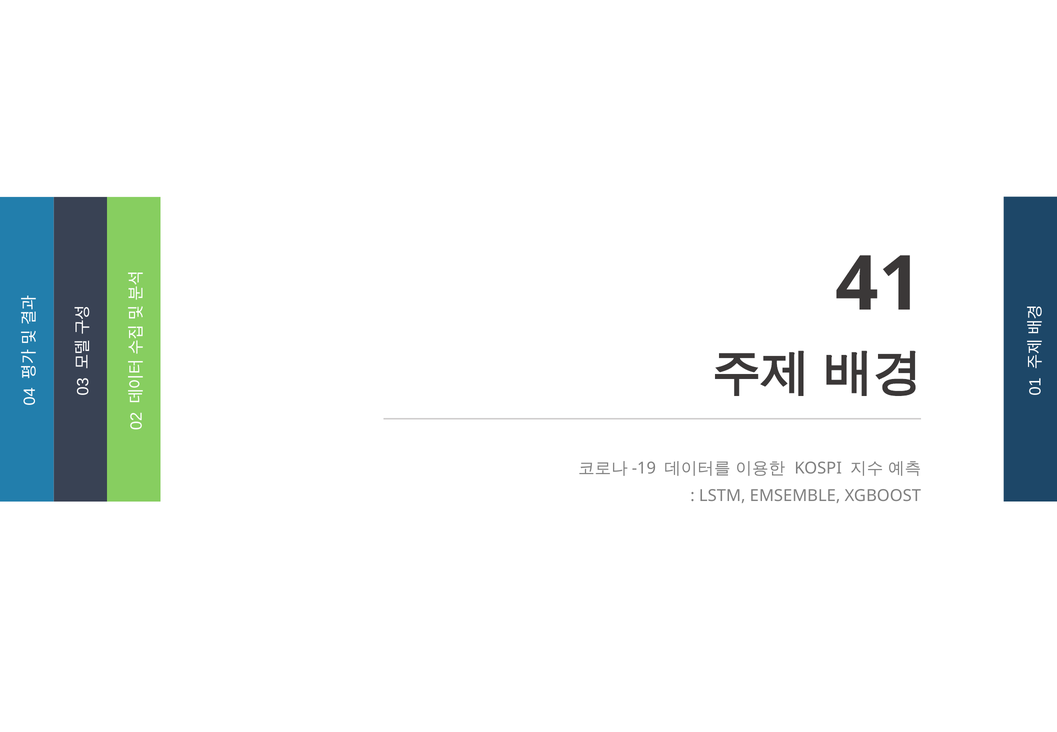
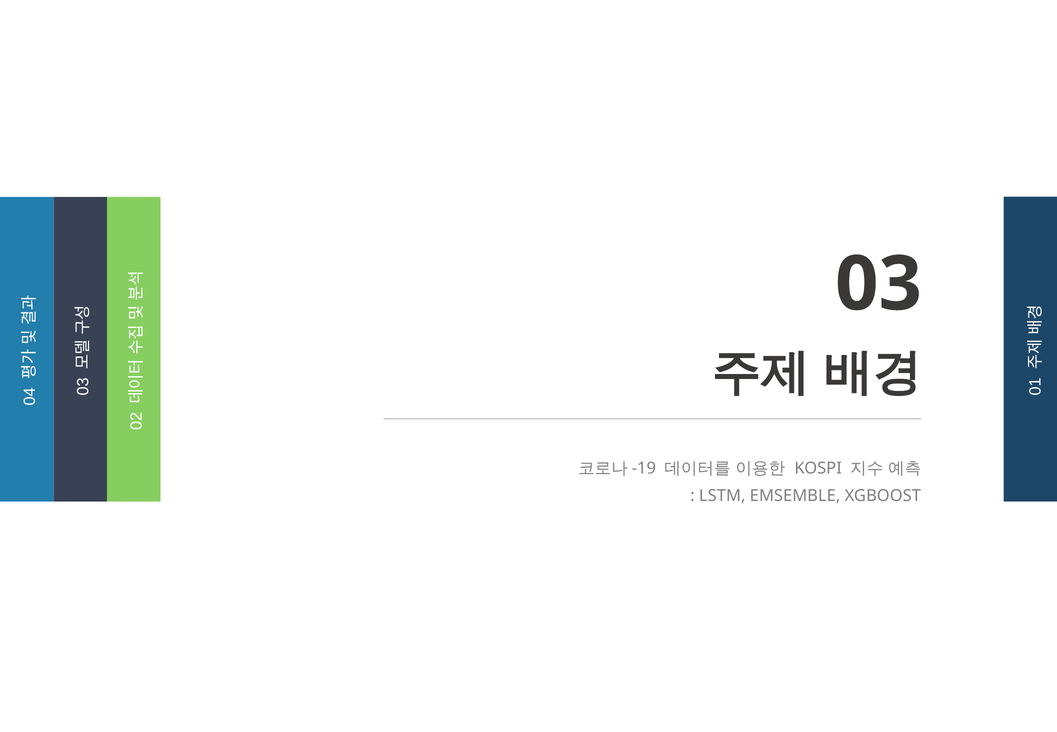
41: 41 -> 03
